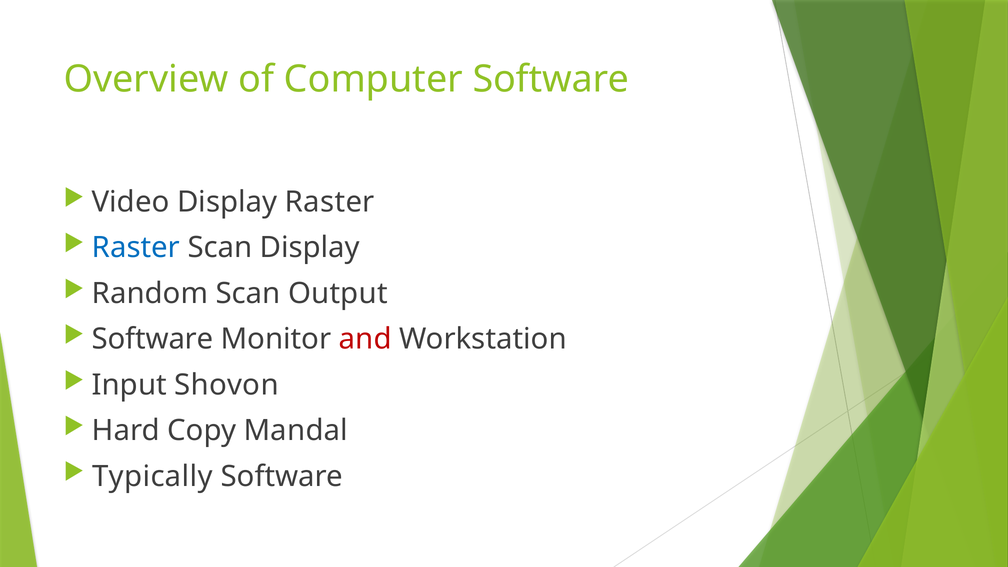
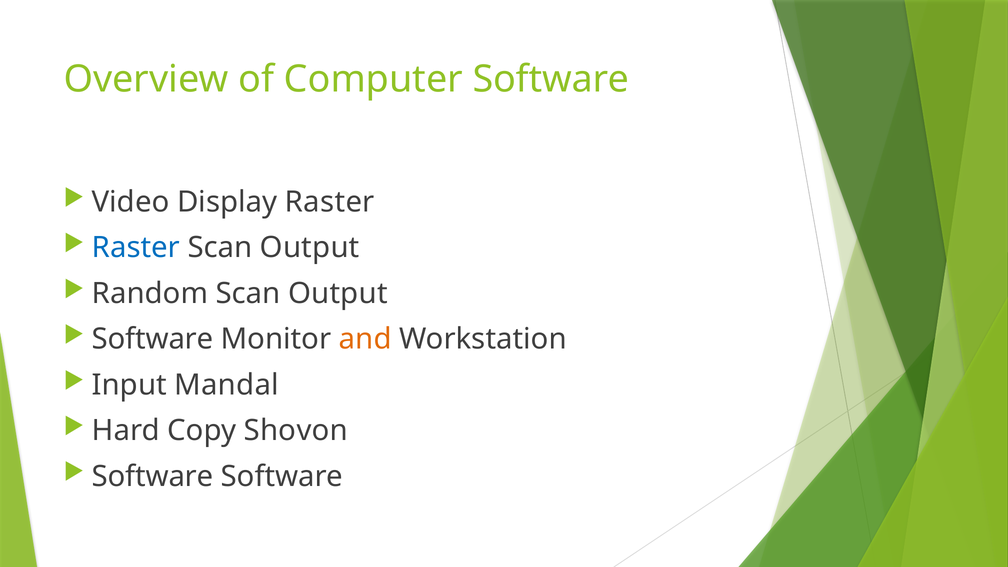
Display at (310, 248): Display -> Output
and colour: red -> orange
Shovon: Shovon -> Mandal
Mandal: Mandal -> Shovon
Typically at (152, 476): Typically -> Software
